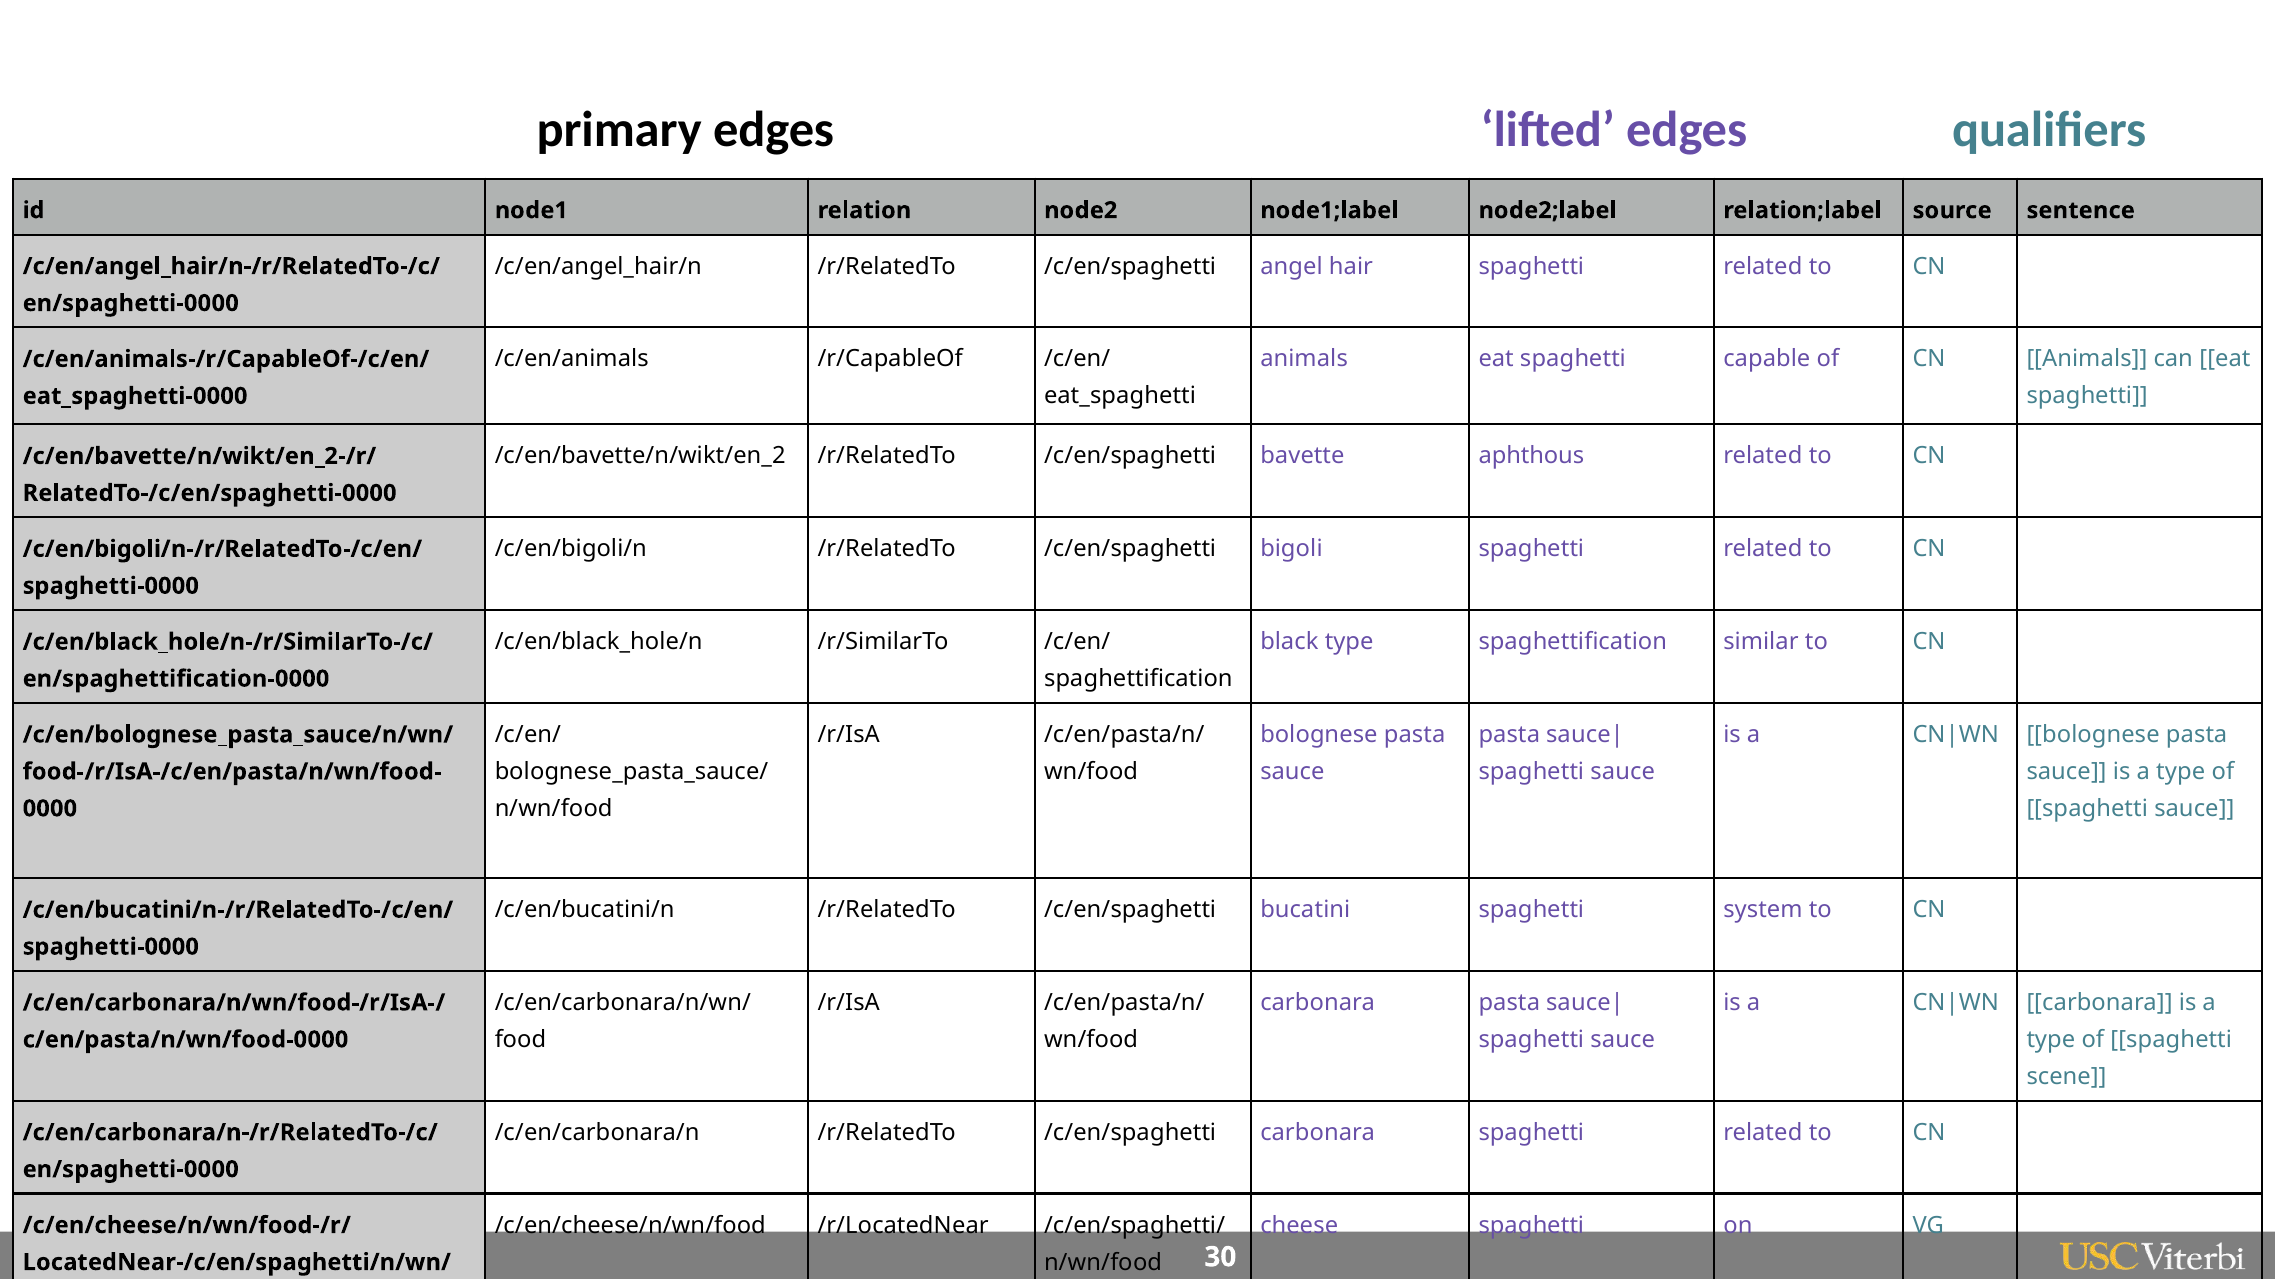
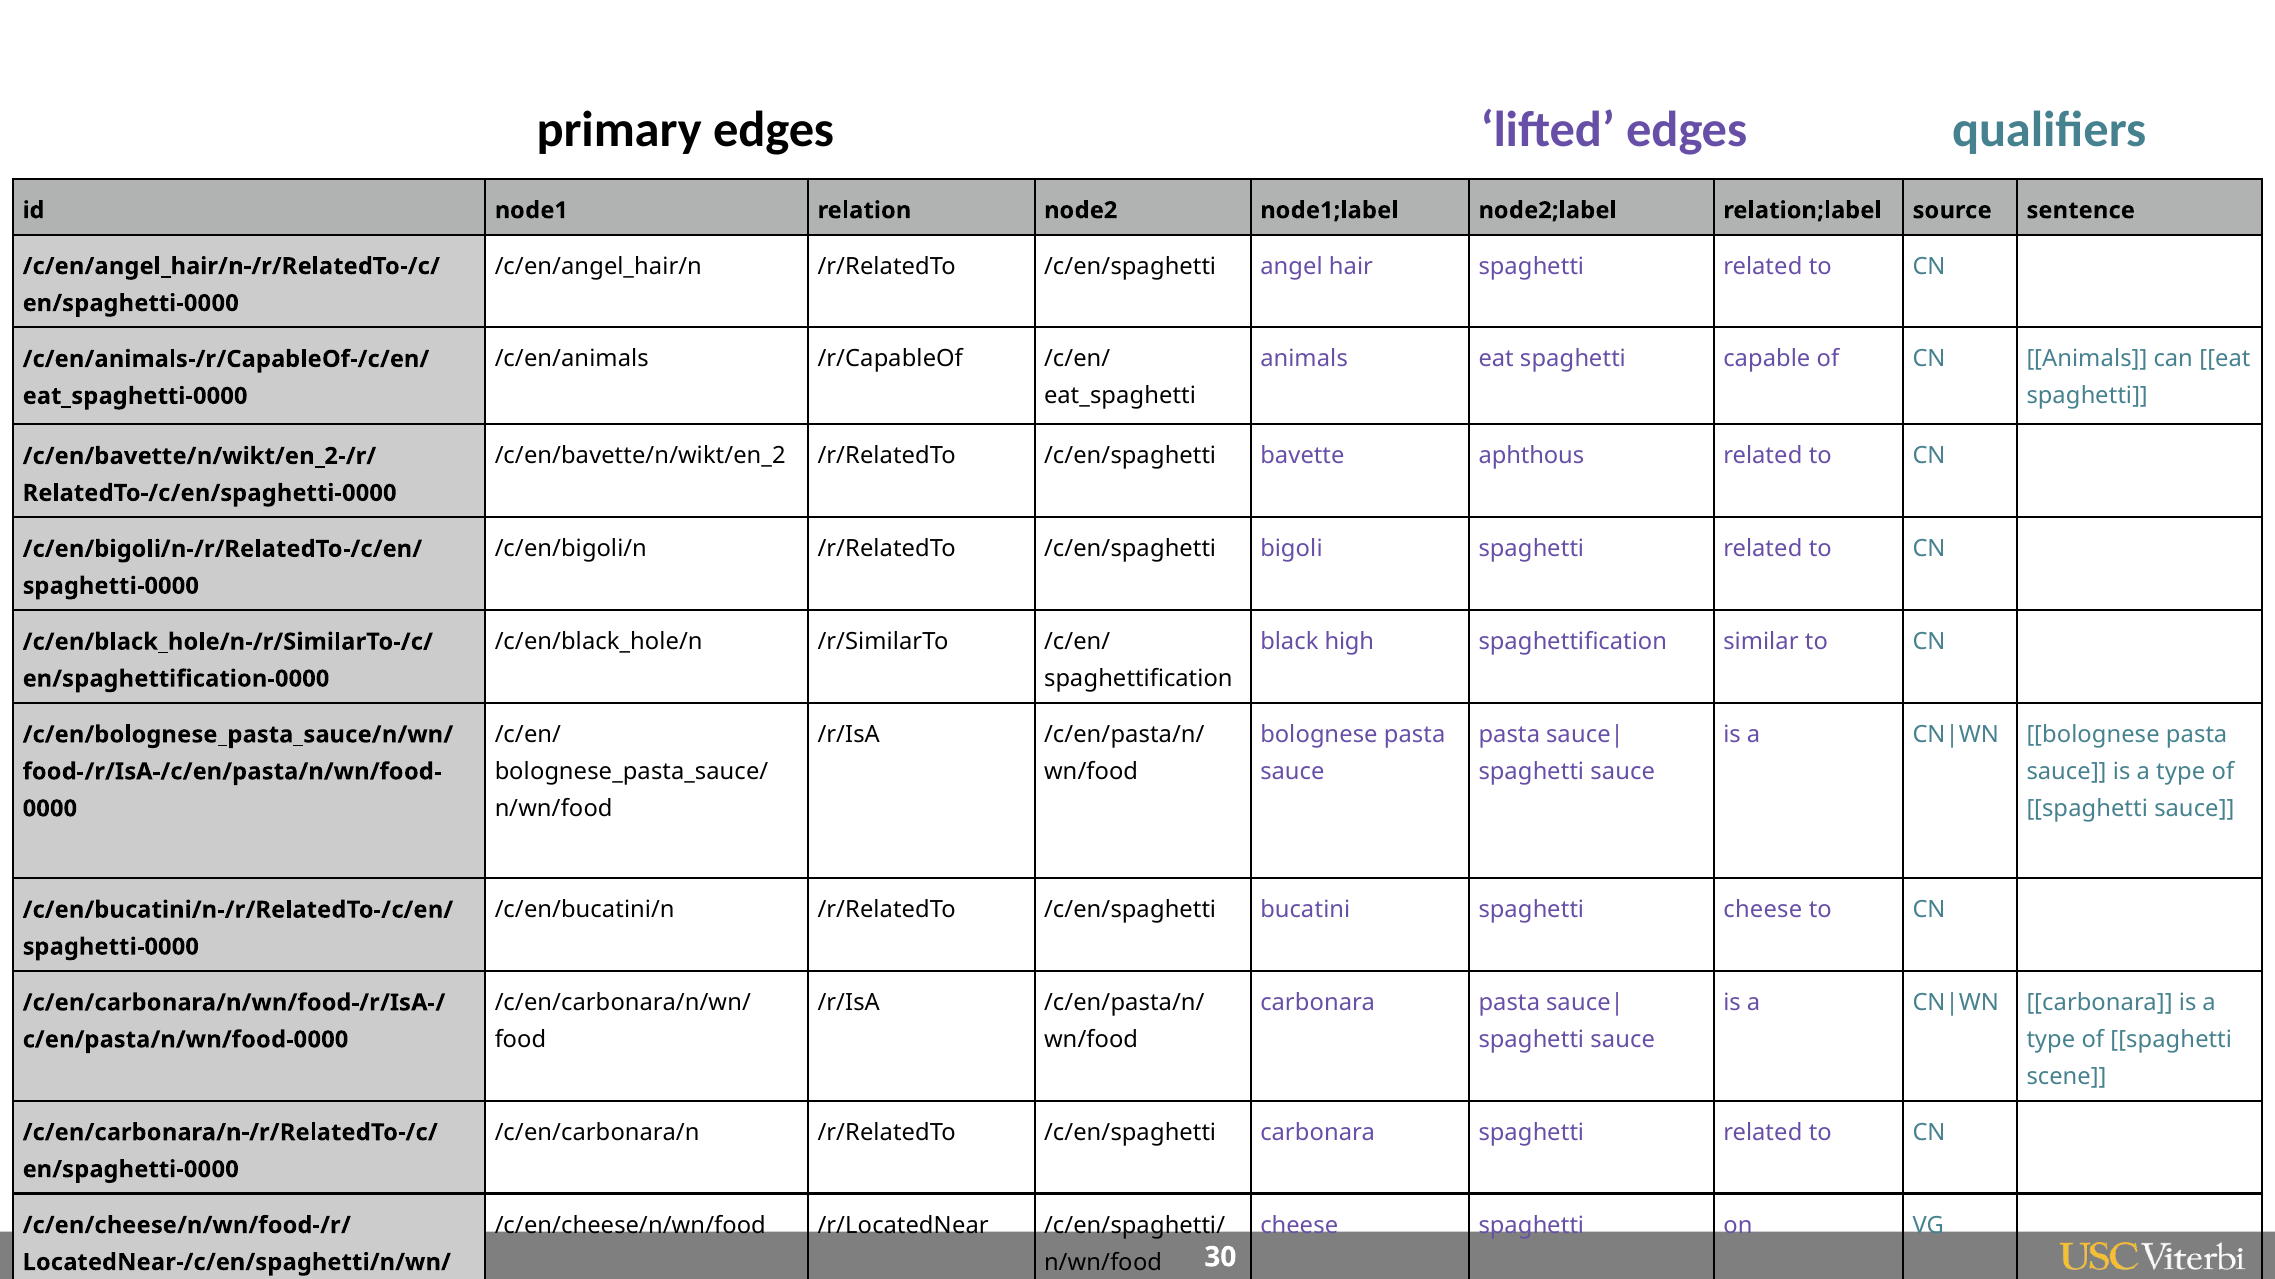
black type: type -> high
spaghetti system: system -> cheese
